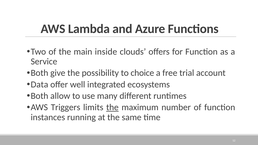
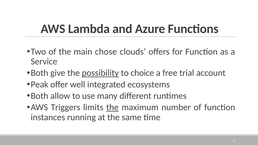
inside: inside -> chose
possibility underline: none -> present
Data: Data -> Peak
